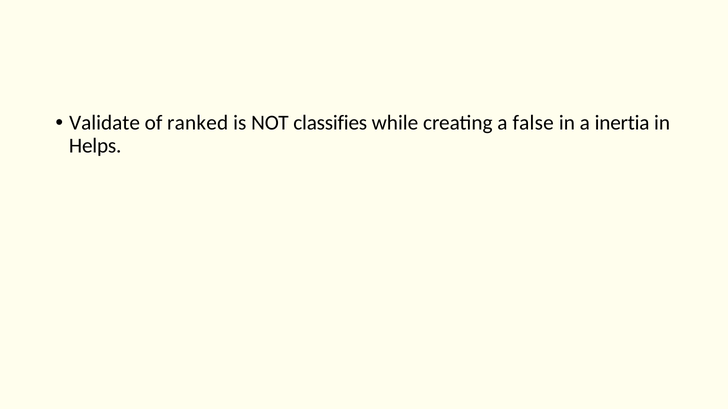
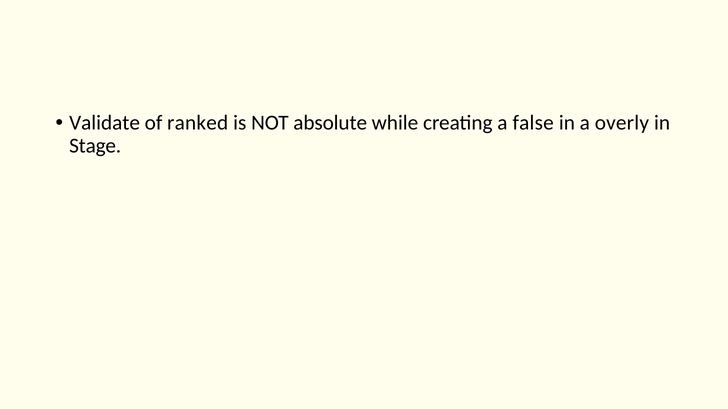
classifies: classifies -> absolute
inertia: inertia -> overly
Helps: Helps -> Stage
